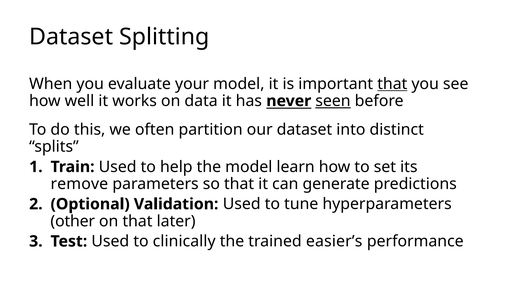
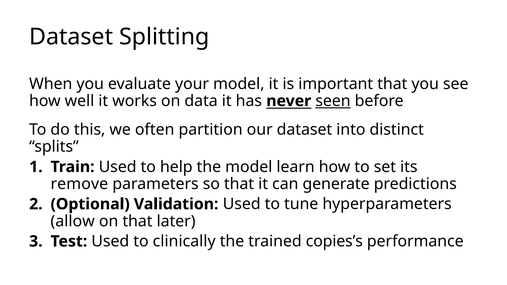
that at (392, 84) underline: present -> none
other: other -> allow
easier’s: easier’s -> copies’s
